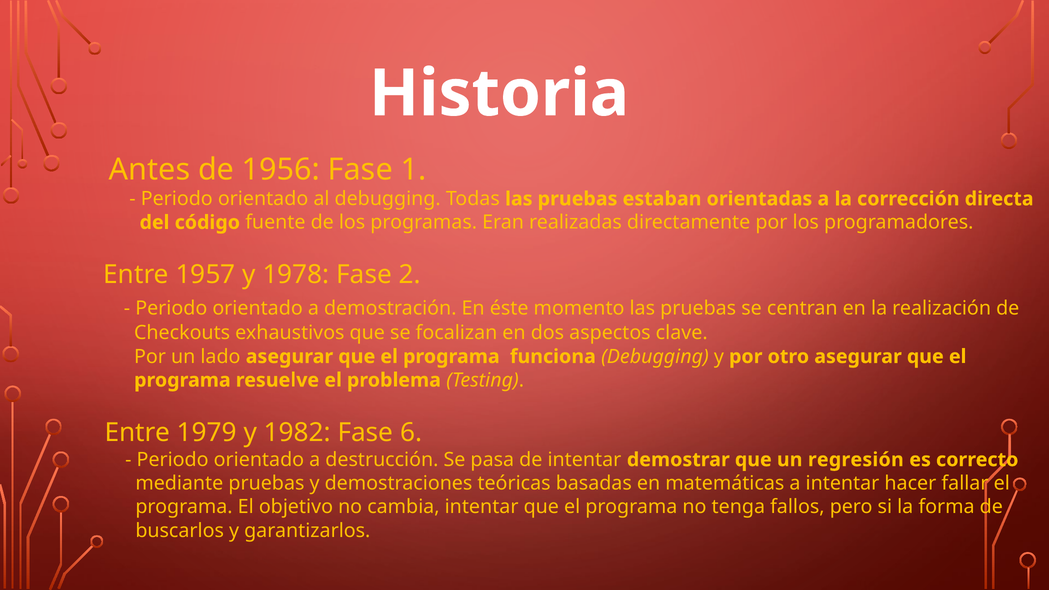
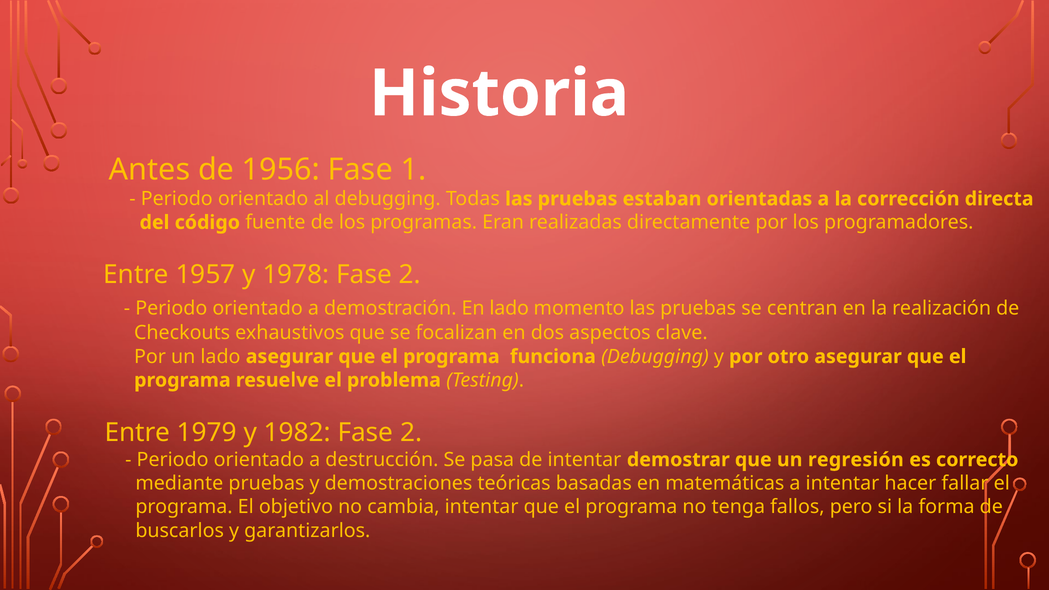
En éste: éste -> lado
1982 Fase 6: 6 -> 2
